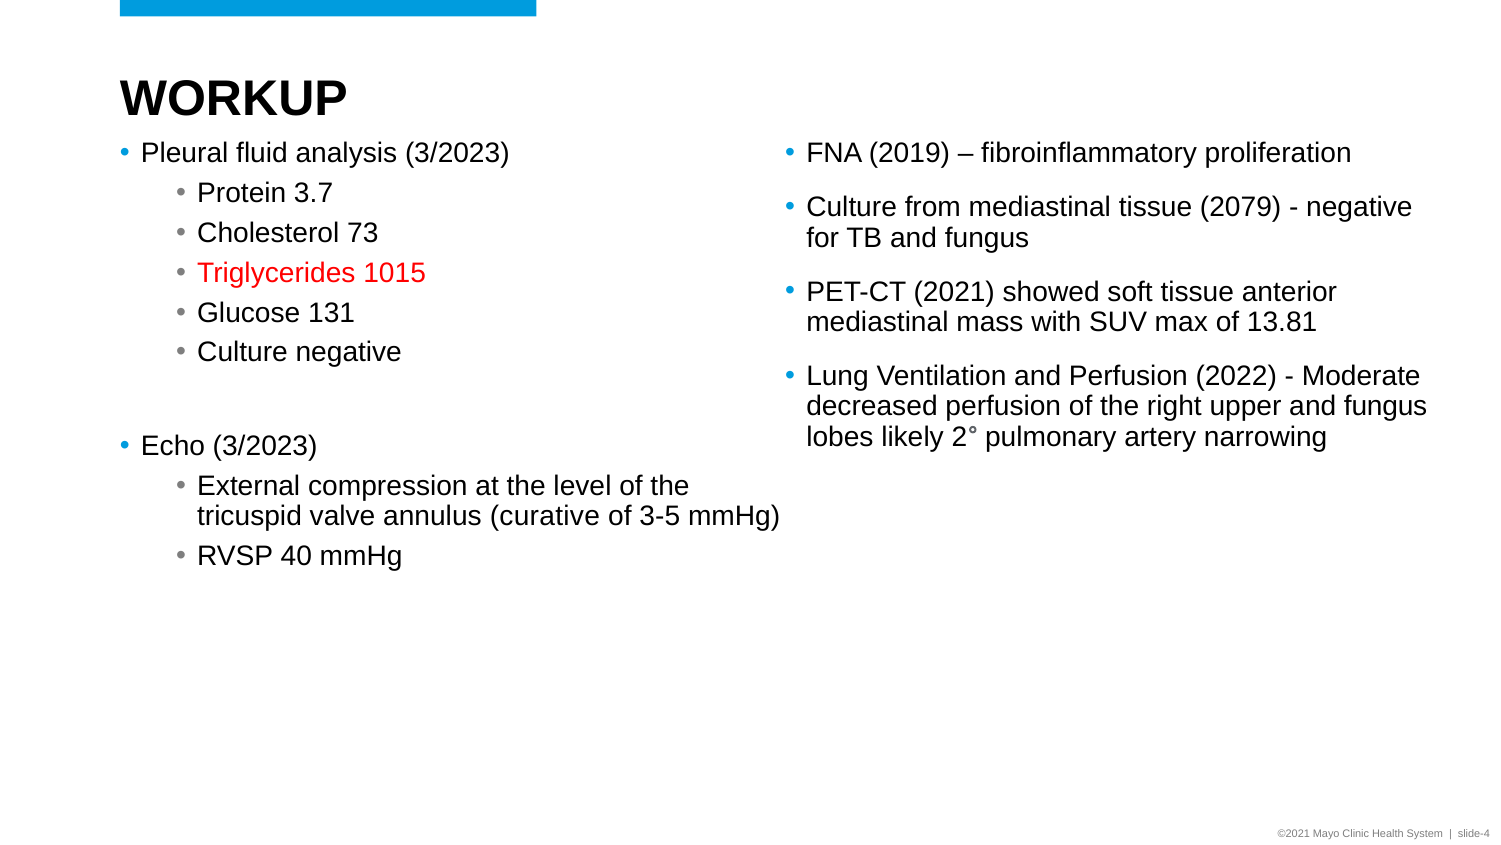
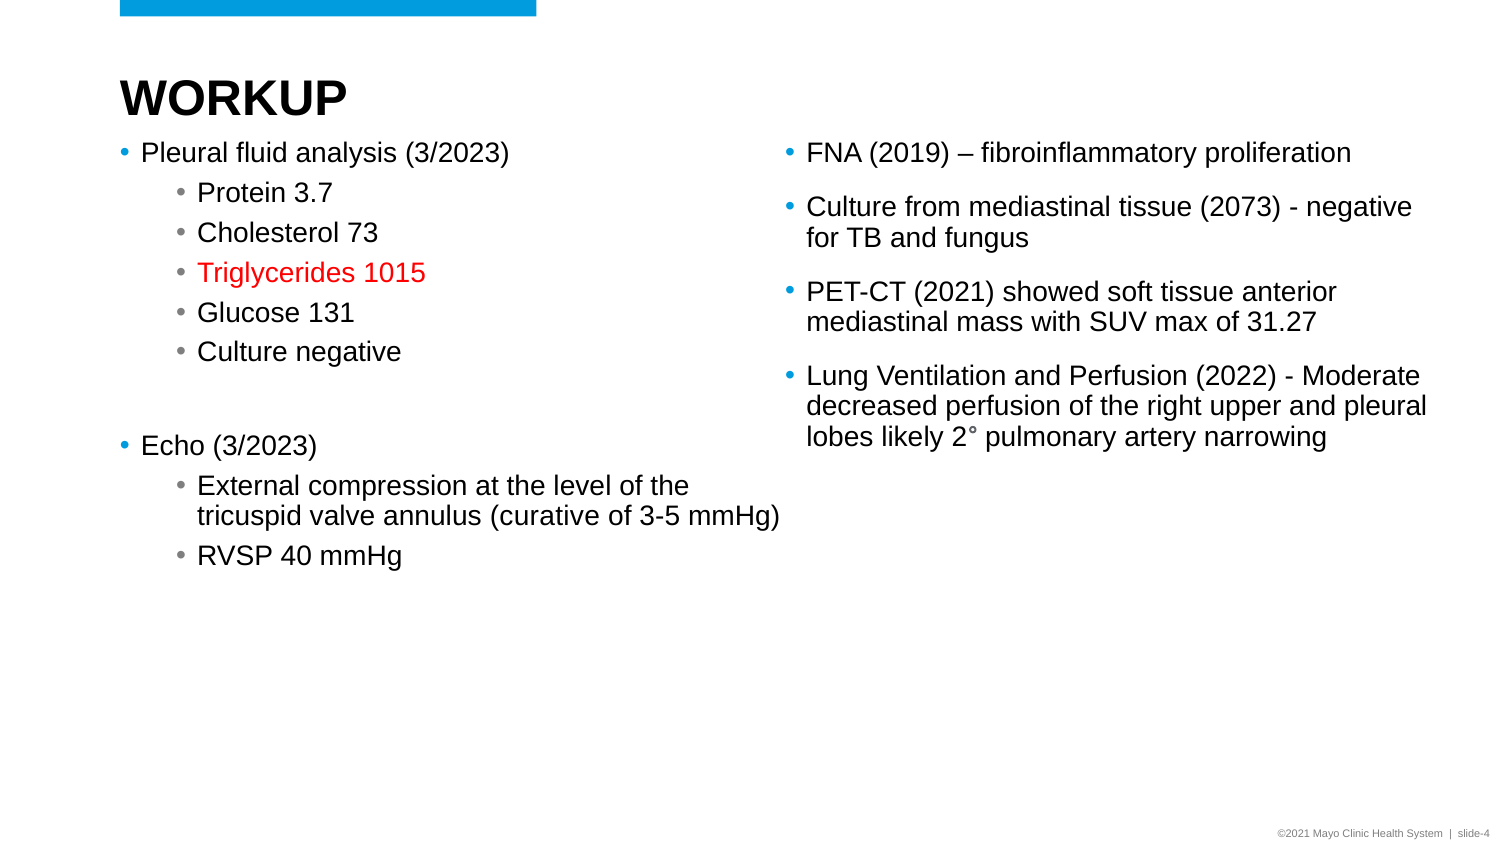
2079: 2079 -> 2073
13.81: 13.81 -> 31.27
upper and fungus: fungus -> pleural
